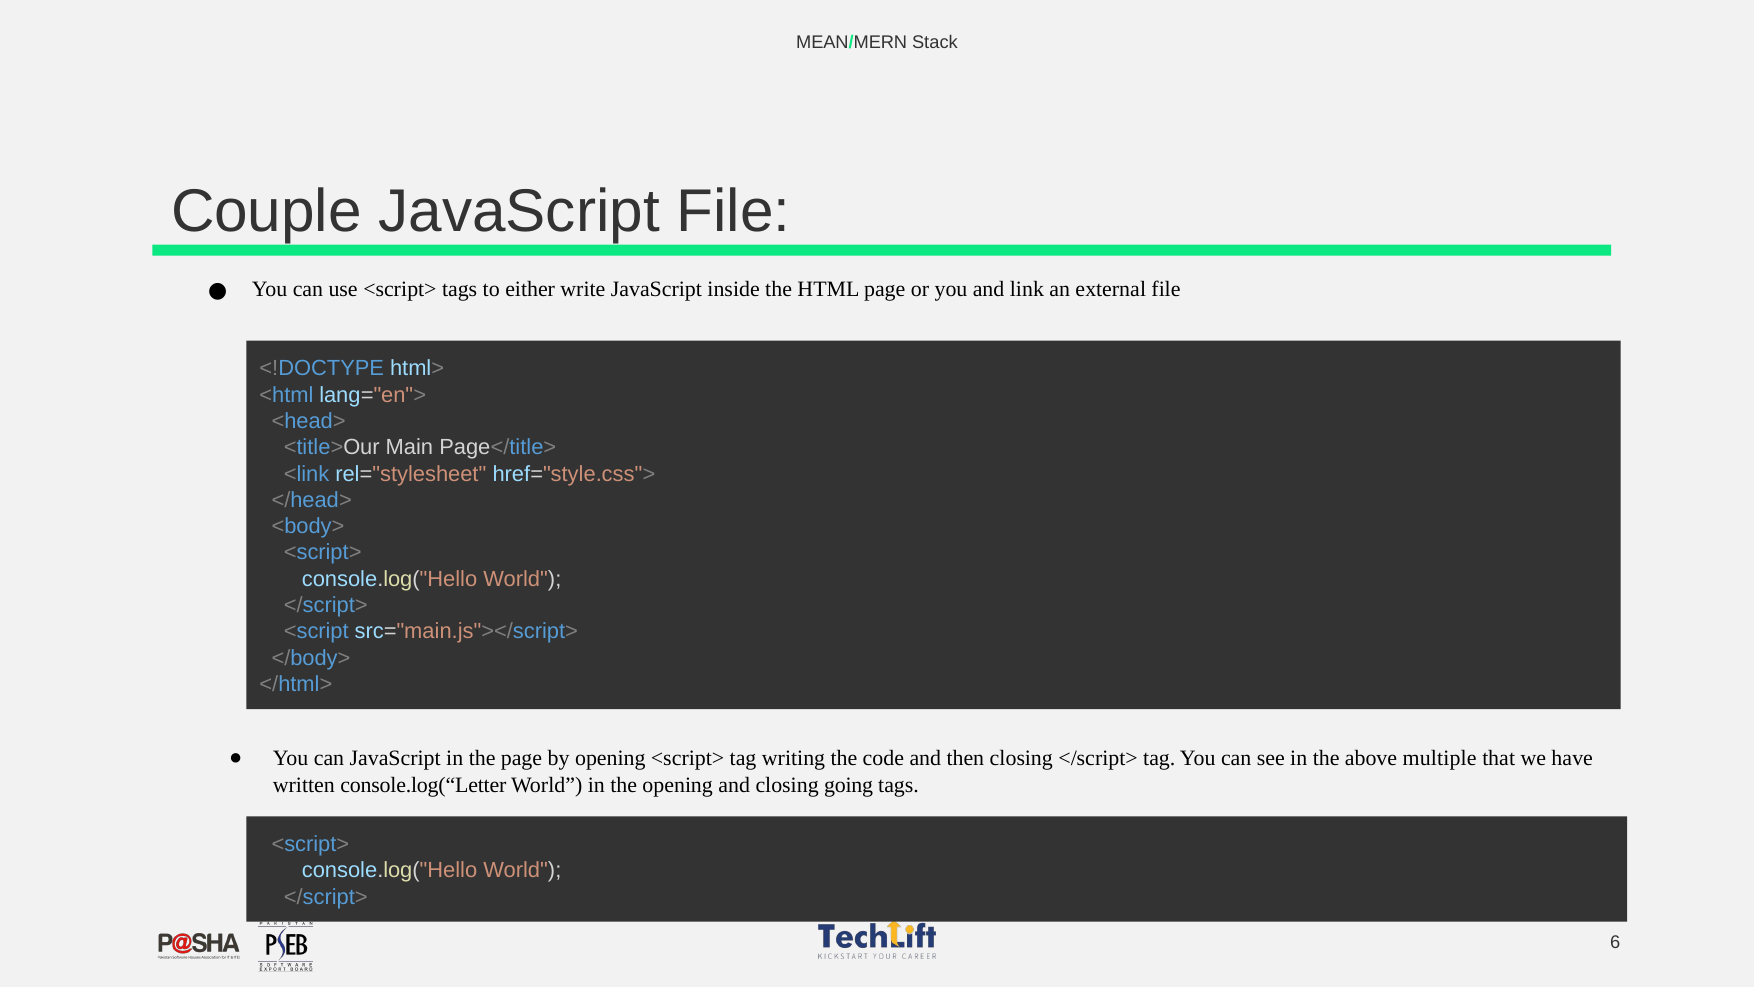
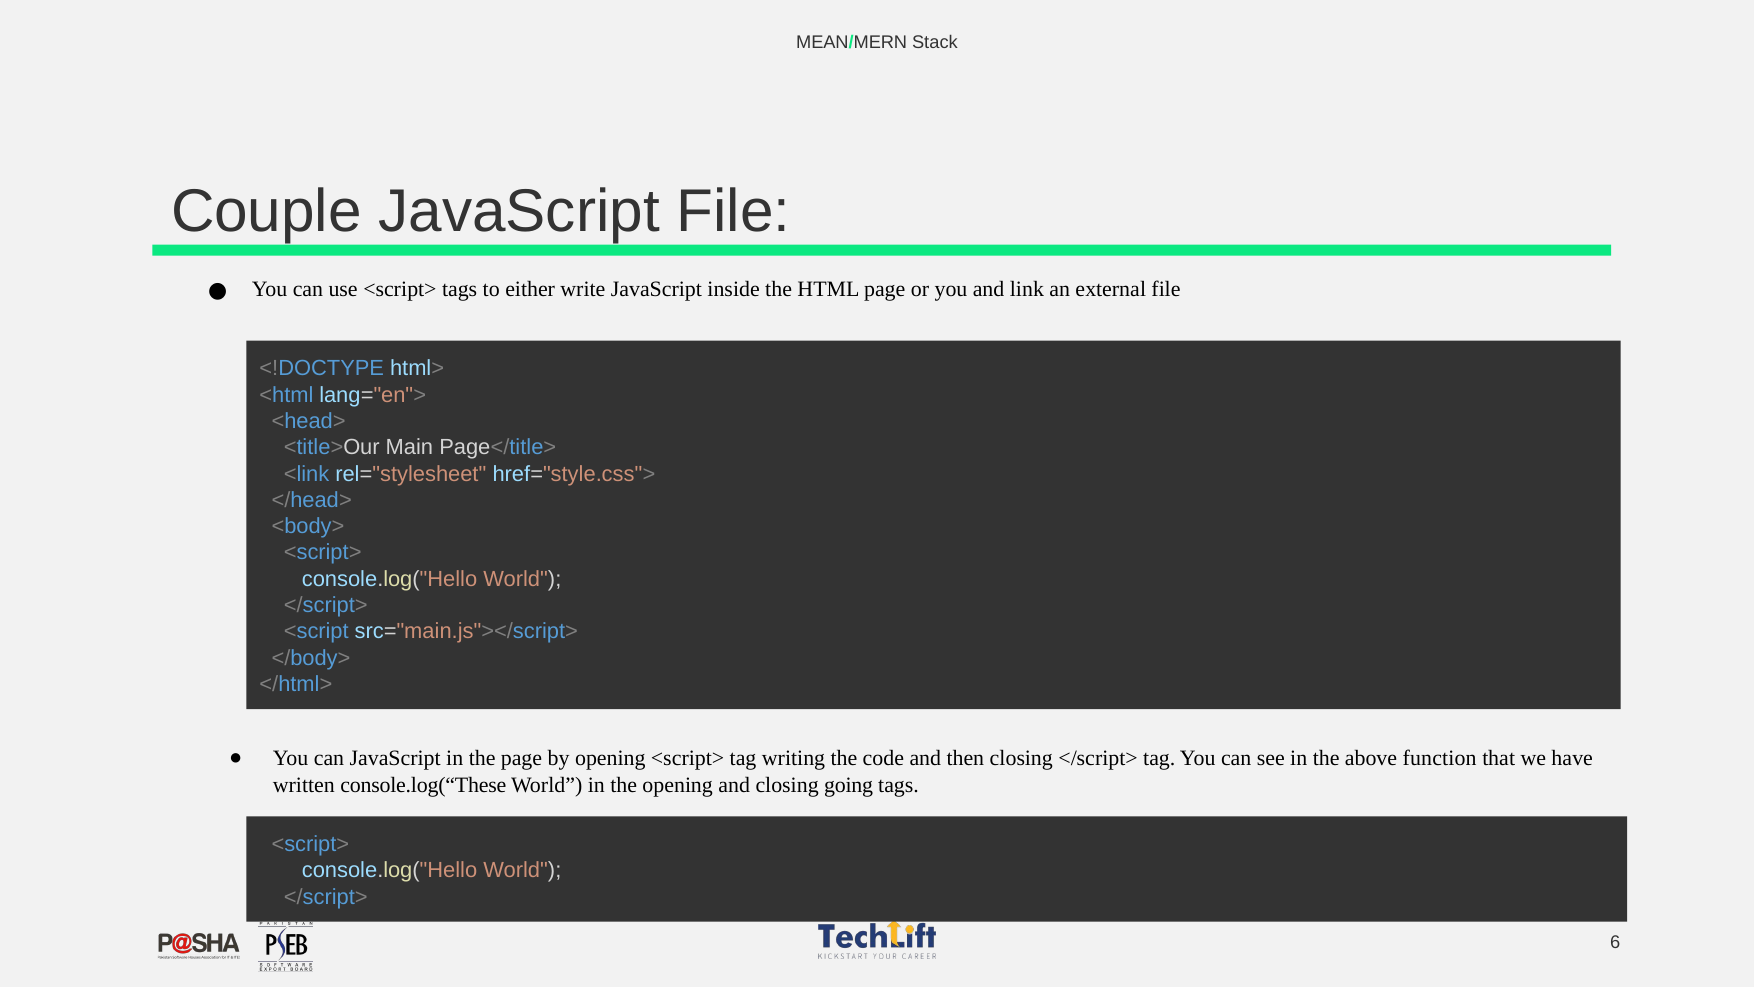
multiple: multiple -> function
console.log(“Letter: console.log(“Letter -> console.log(“These
